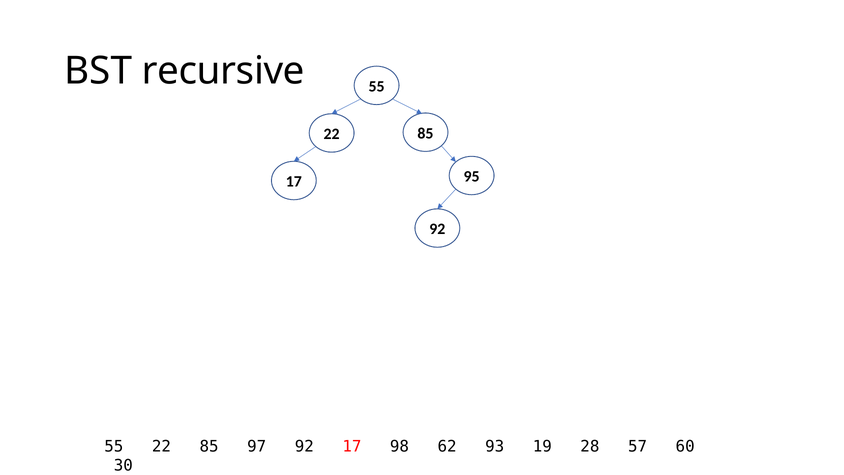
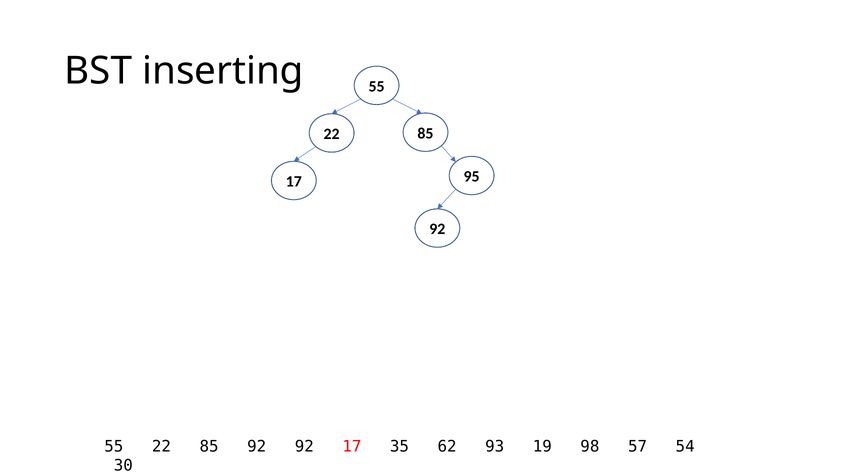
recursive: recursive -> inserting
85 97: 97 -> 92
98: 98 -> 35
28: 28 -> 98
60: 60 -> 54
